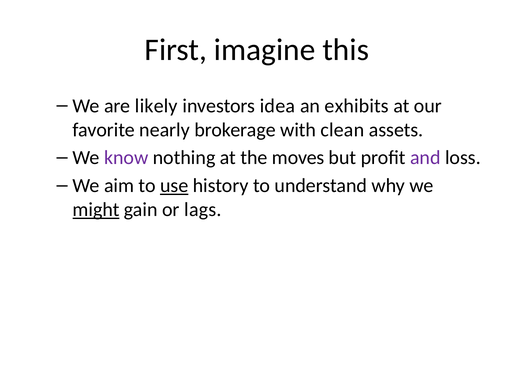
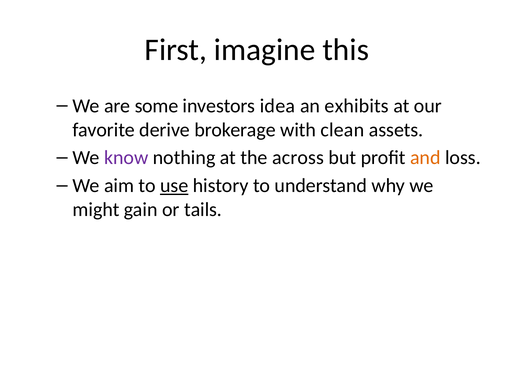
likely: likely -> some
nearly: nearly -> derive
moves: moves -> across
and colour: purple -> orange
might underline: present -> none
lags: lags -> tails
